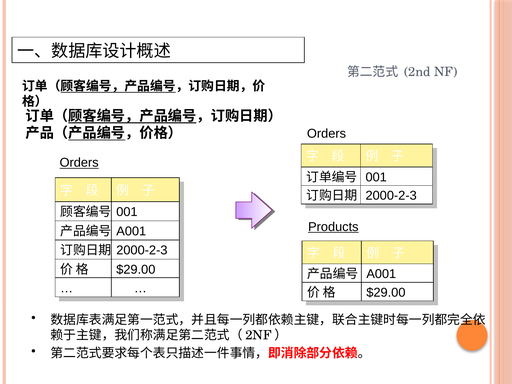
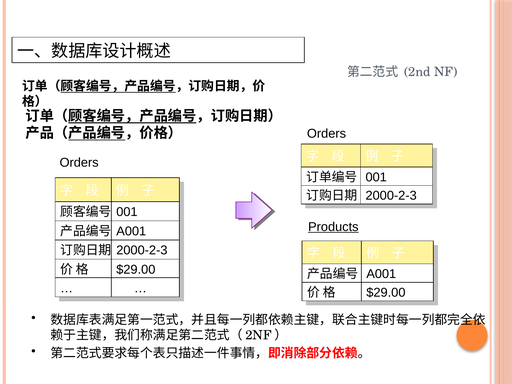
Orders at (79, 163) underline: present -> none
